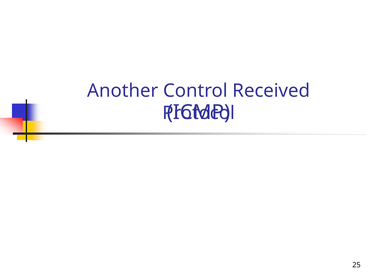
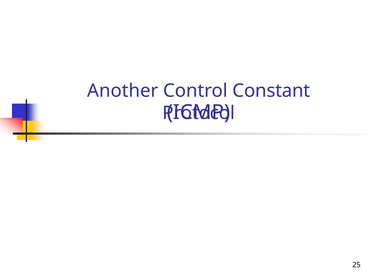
Received: Received -> Constant
